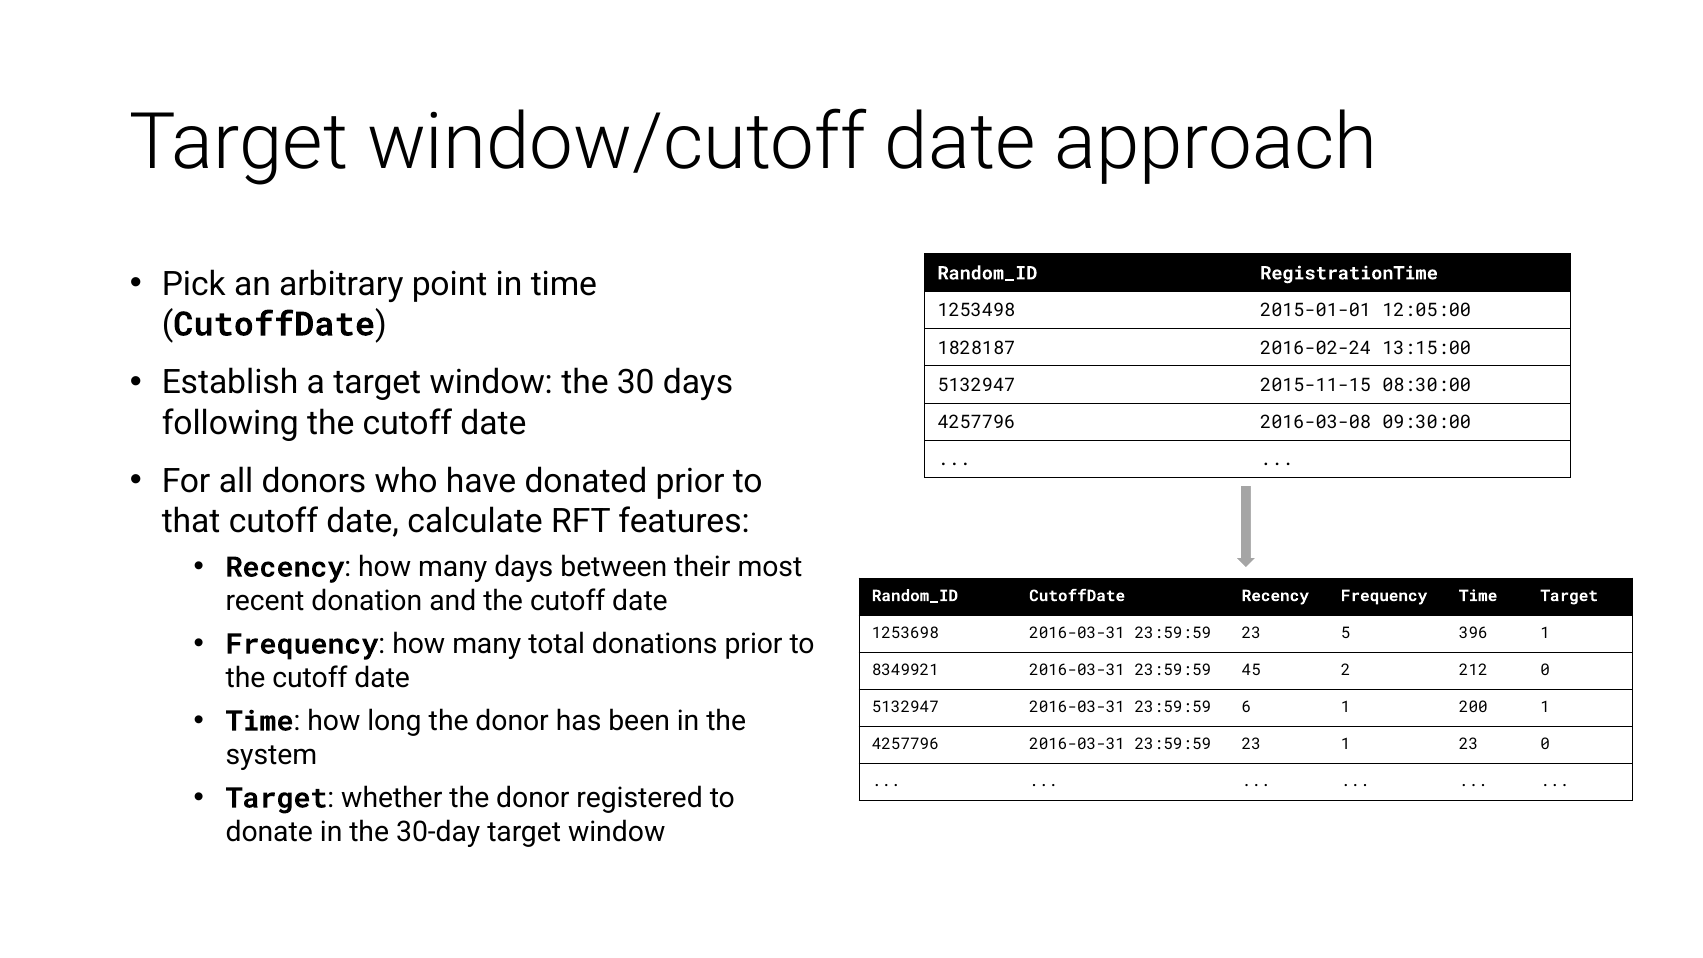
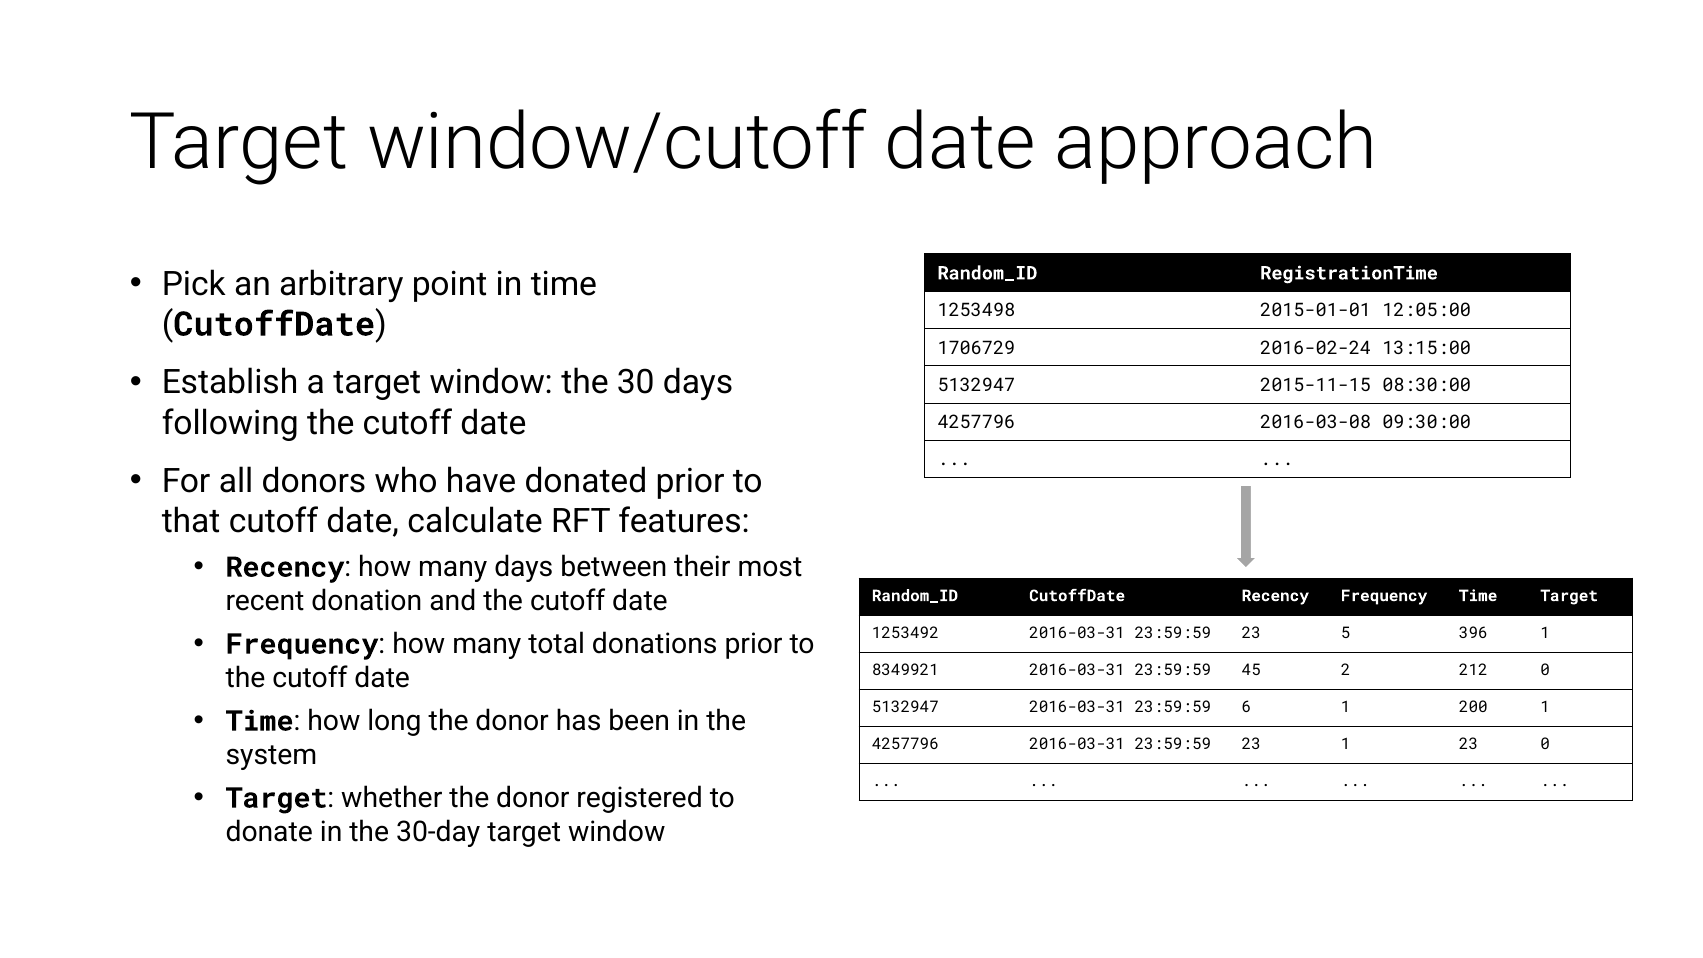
1828187: 1828187 -> 1706729
1253698: 1253698 -> 1253492
